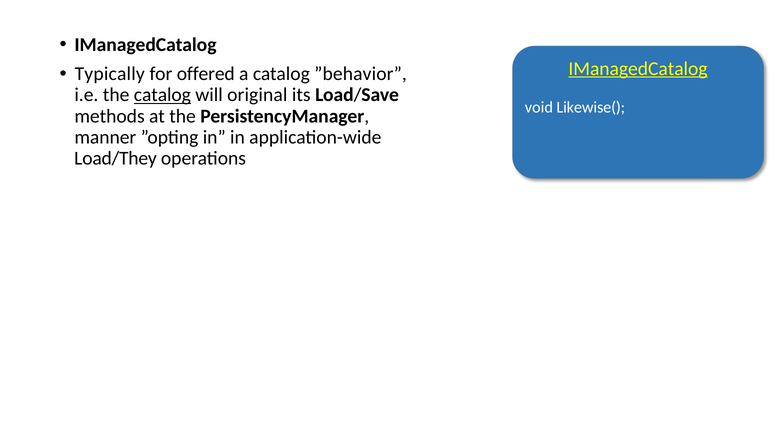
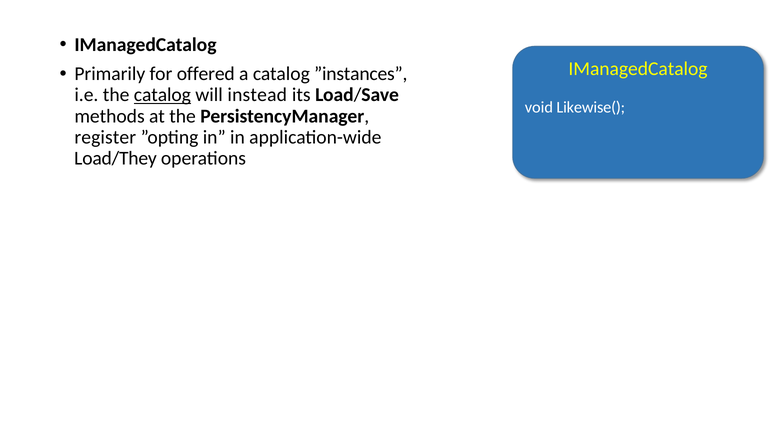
IManagedCatalog at (638, 69) underline: present -> none
Typically: Typically -> Primarily
”behavior: ”behavior -> ”instances
original: original -> instead
manner: manner -> register
